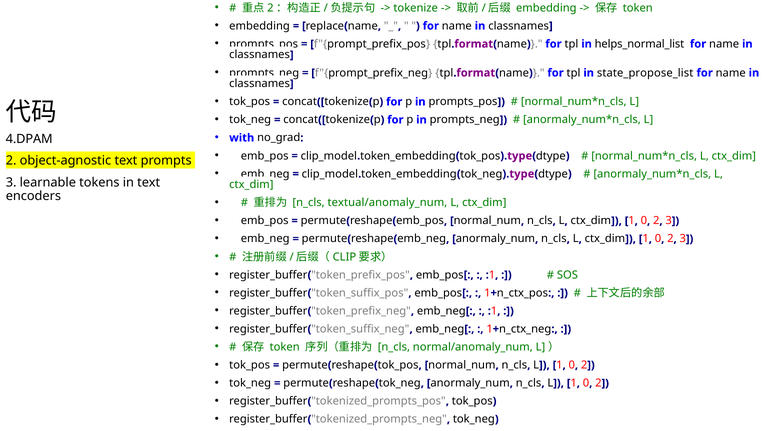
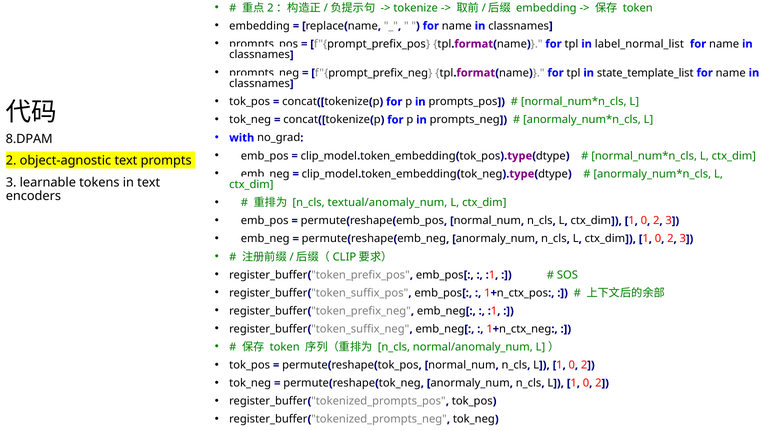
helps_normal_list: helps_normal_list -> label_normal_list
state_propose_list: state_propose_list -> state_template_list
4.DPAM: 4.DPAM -> 8.DPAM
